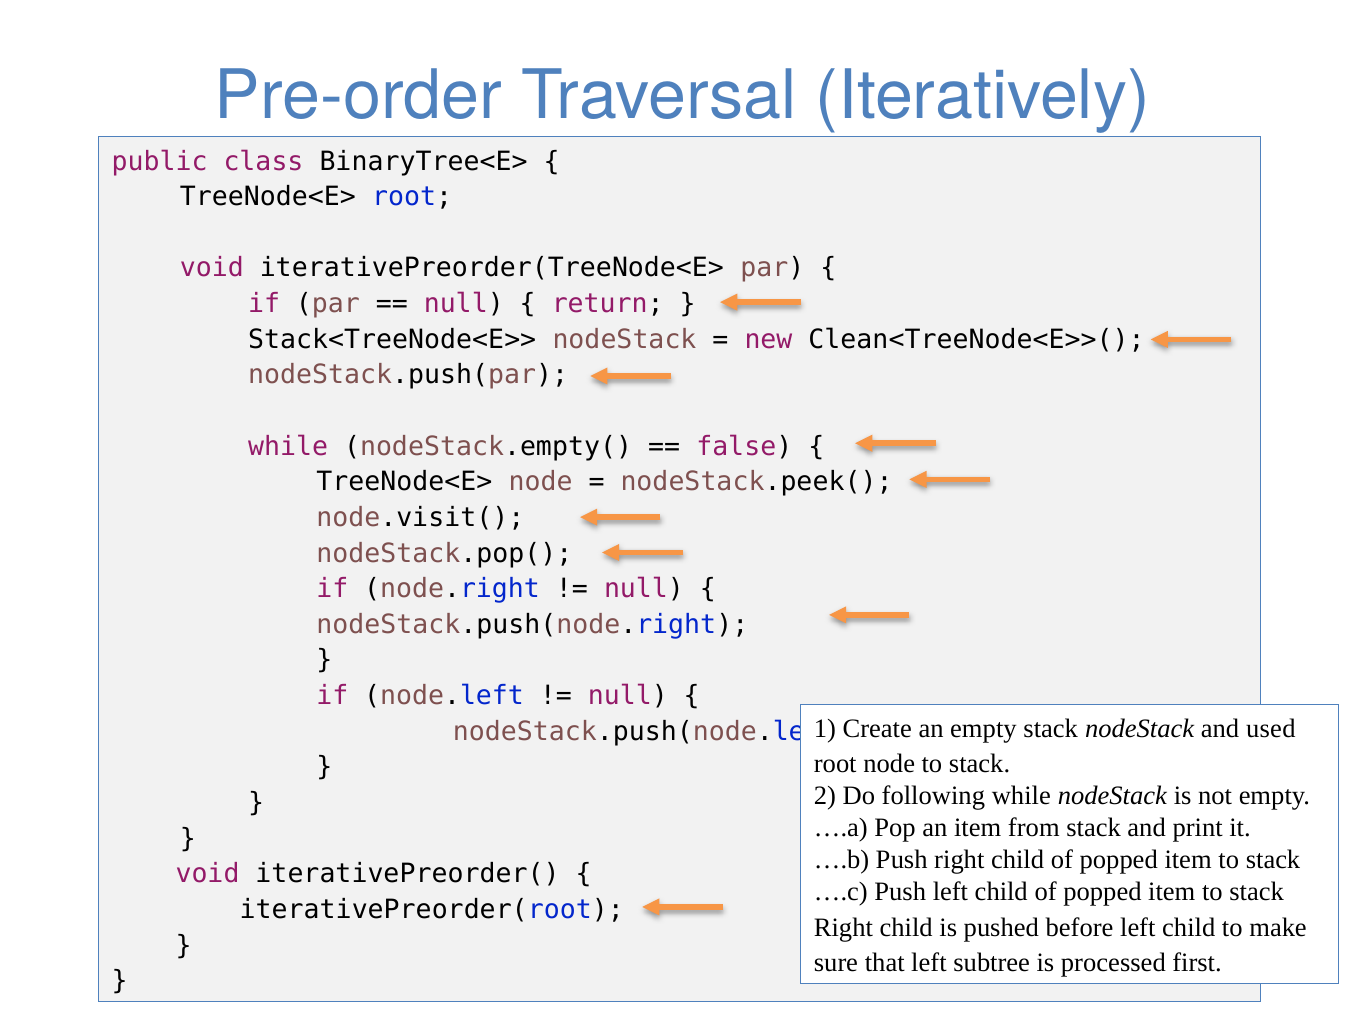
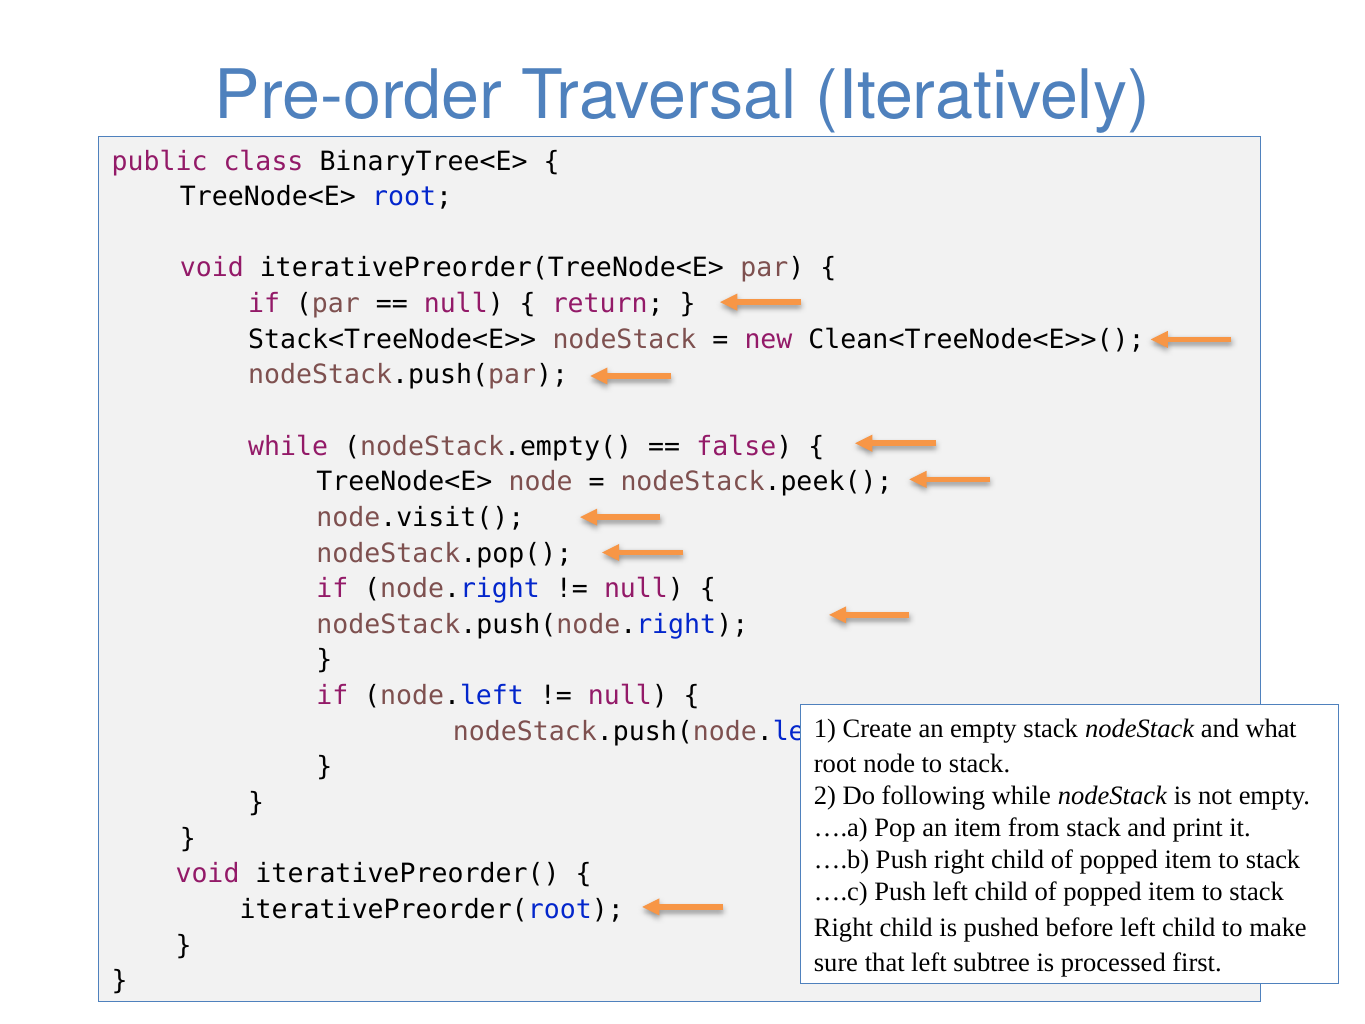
used: used -> what
